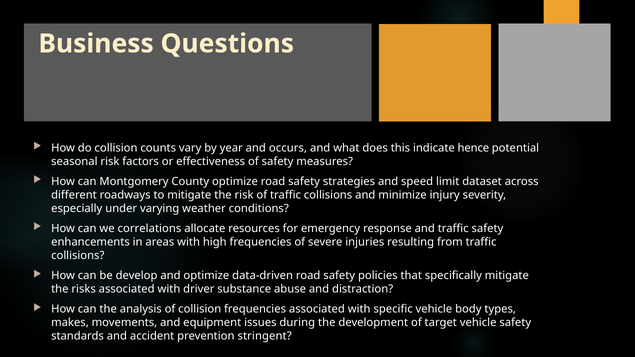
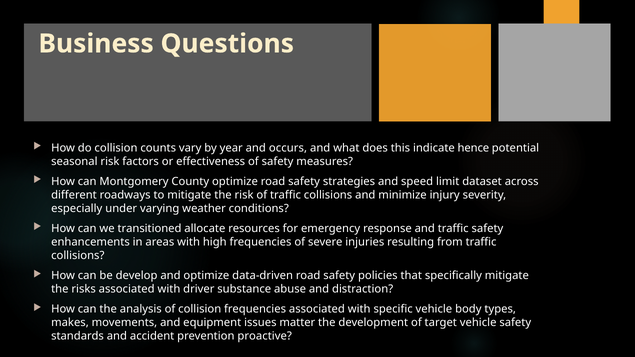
correlations: correlations -> transitioned
during: during -> matter
stringent: stringent -> proactive
